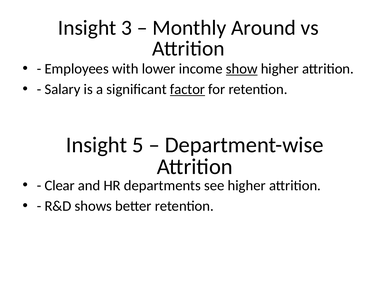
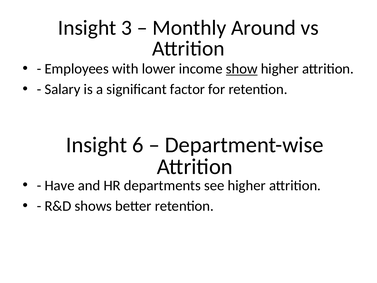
factor underline: present -> none
5: 5 -> 6
Clear: Clear -> Have
